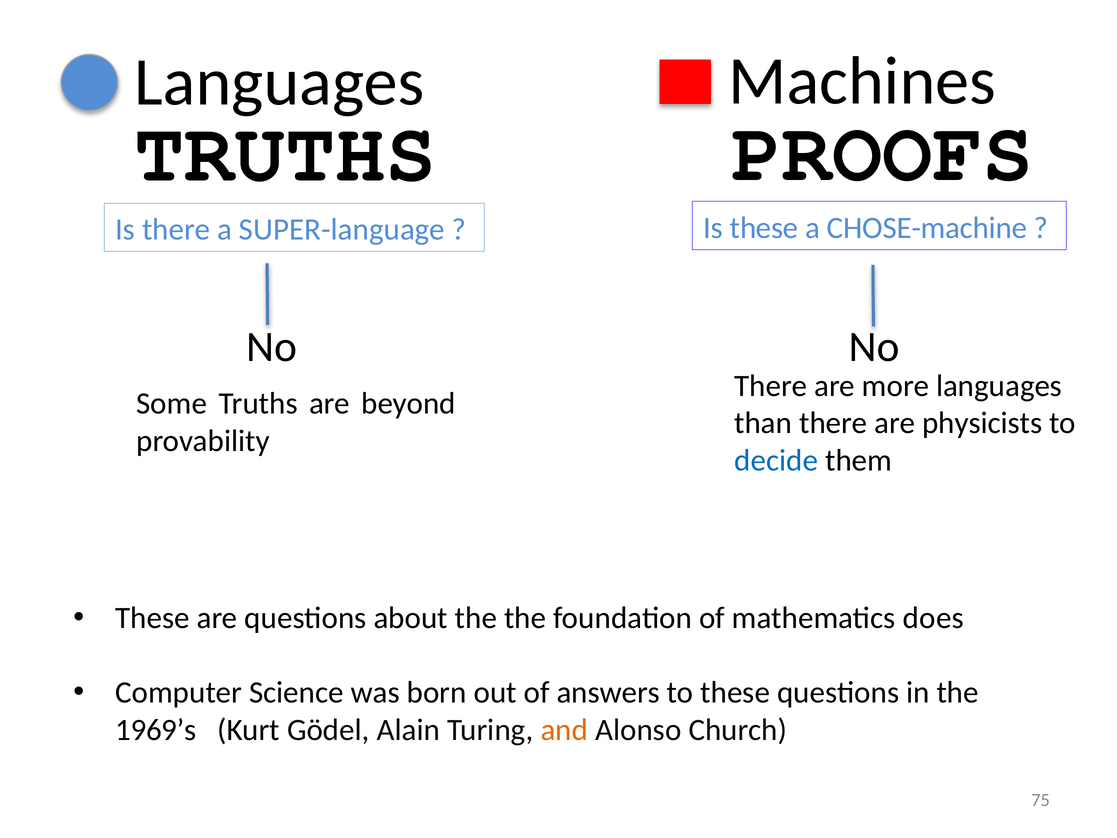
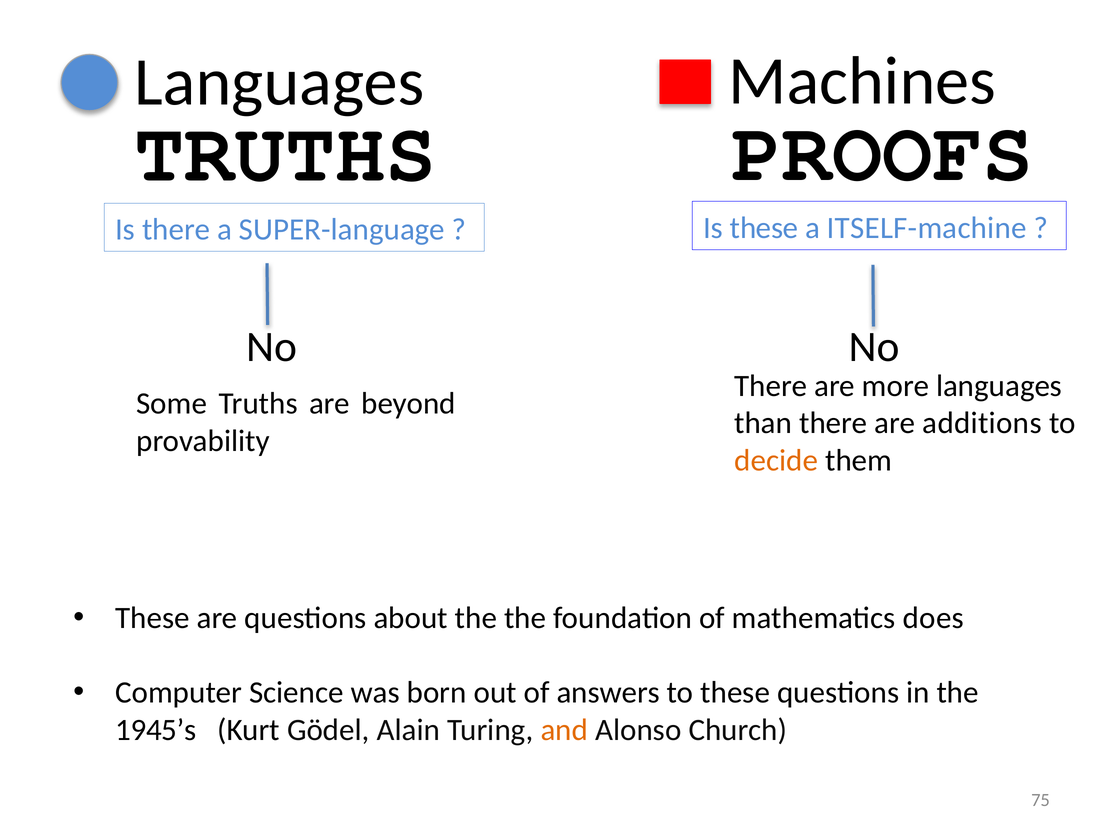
CHOSE-machine: CHOSE-machine -> ITSELF-machine
physicists: physicists -> additions
decide colour: blue -> orange
1969’s: 1969’s -> 1945’s
